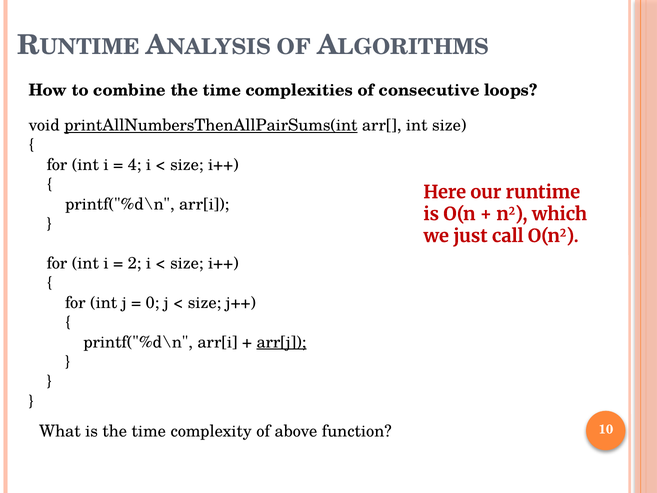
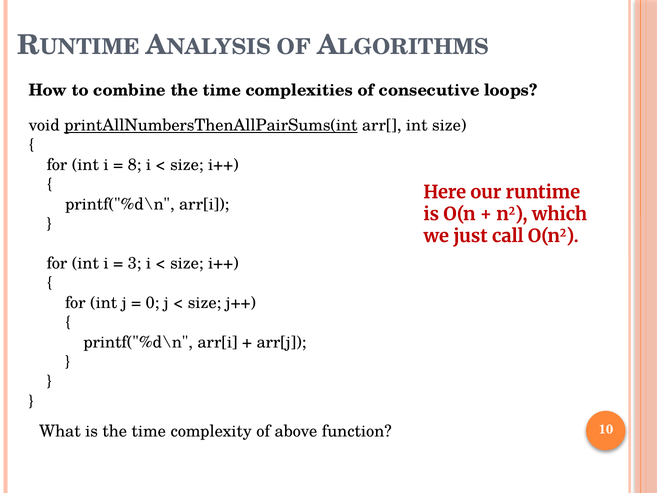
4: 4 -> 8
2: 2 -> 3
arr[j underline: present -> none
